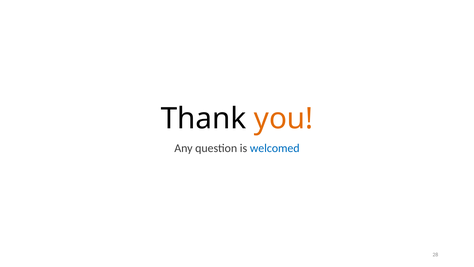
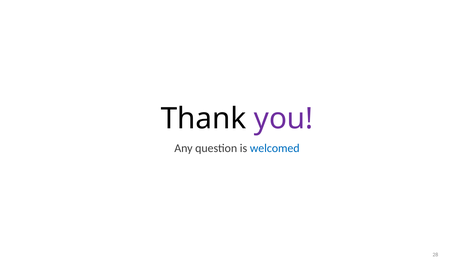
you colour: orange -> purple
